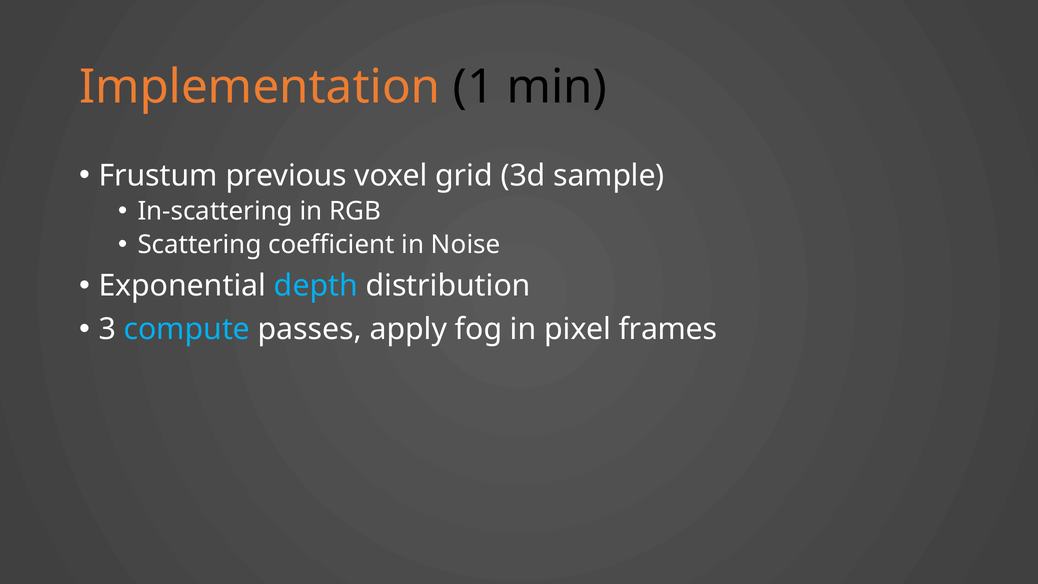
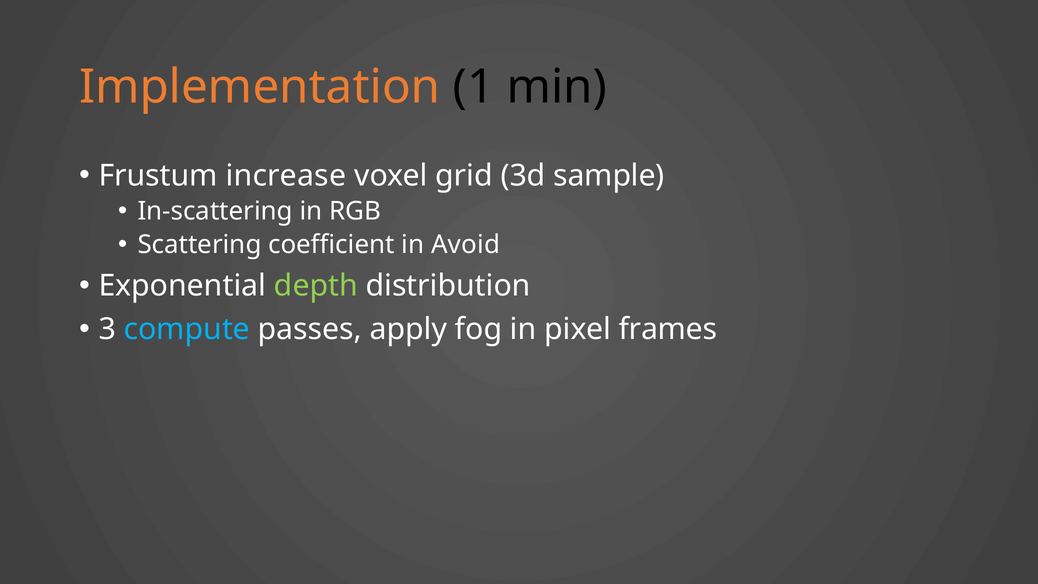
previous: previous -> increase
Noise: Noise -> Avoid
depth colour: light blue -> light green
